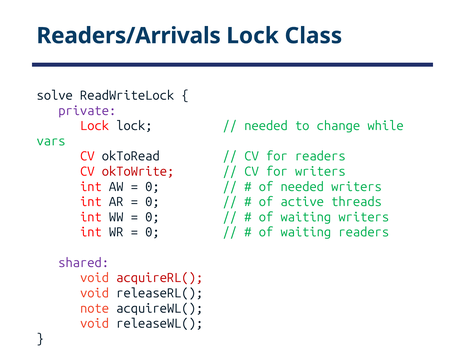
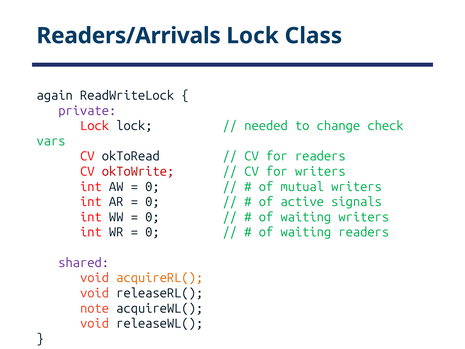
solve: solve -> again
while: while -> check
of needed: needed -> mutual
threads: threads -> signals
acquireRL( colour: red -> orange
